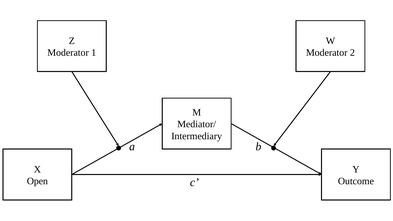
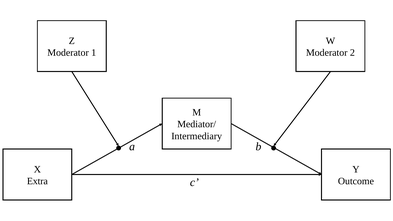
Open: Open -> Extra
